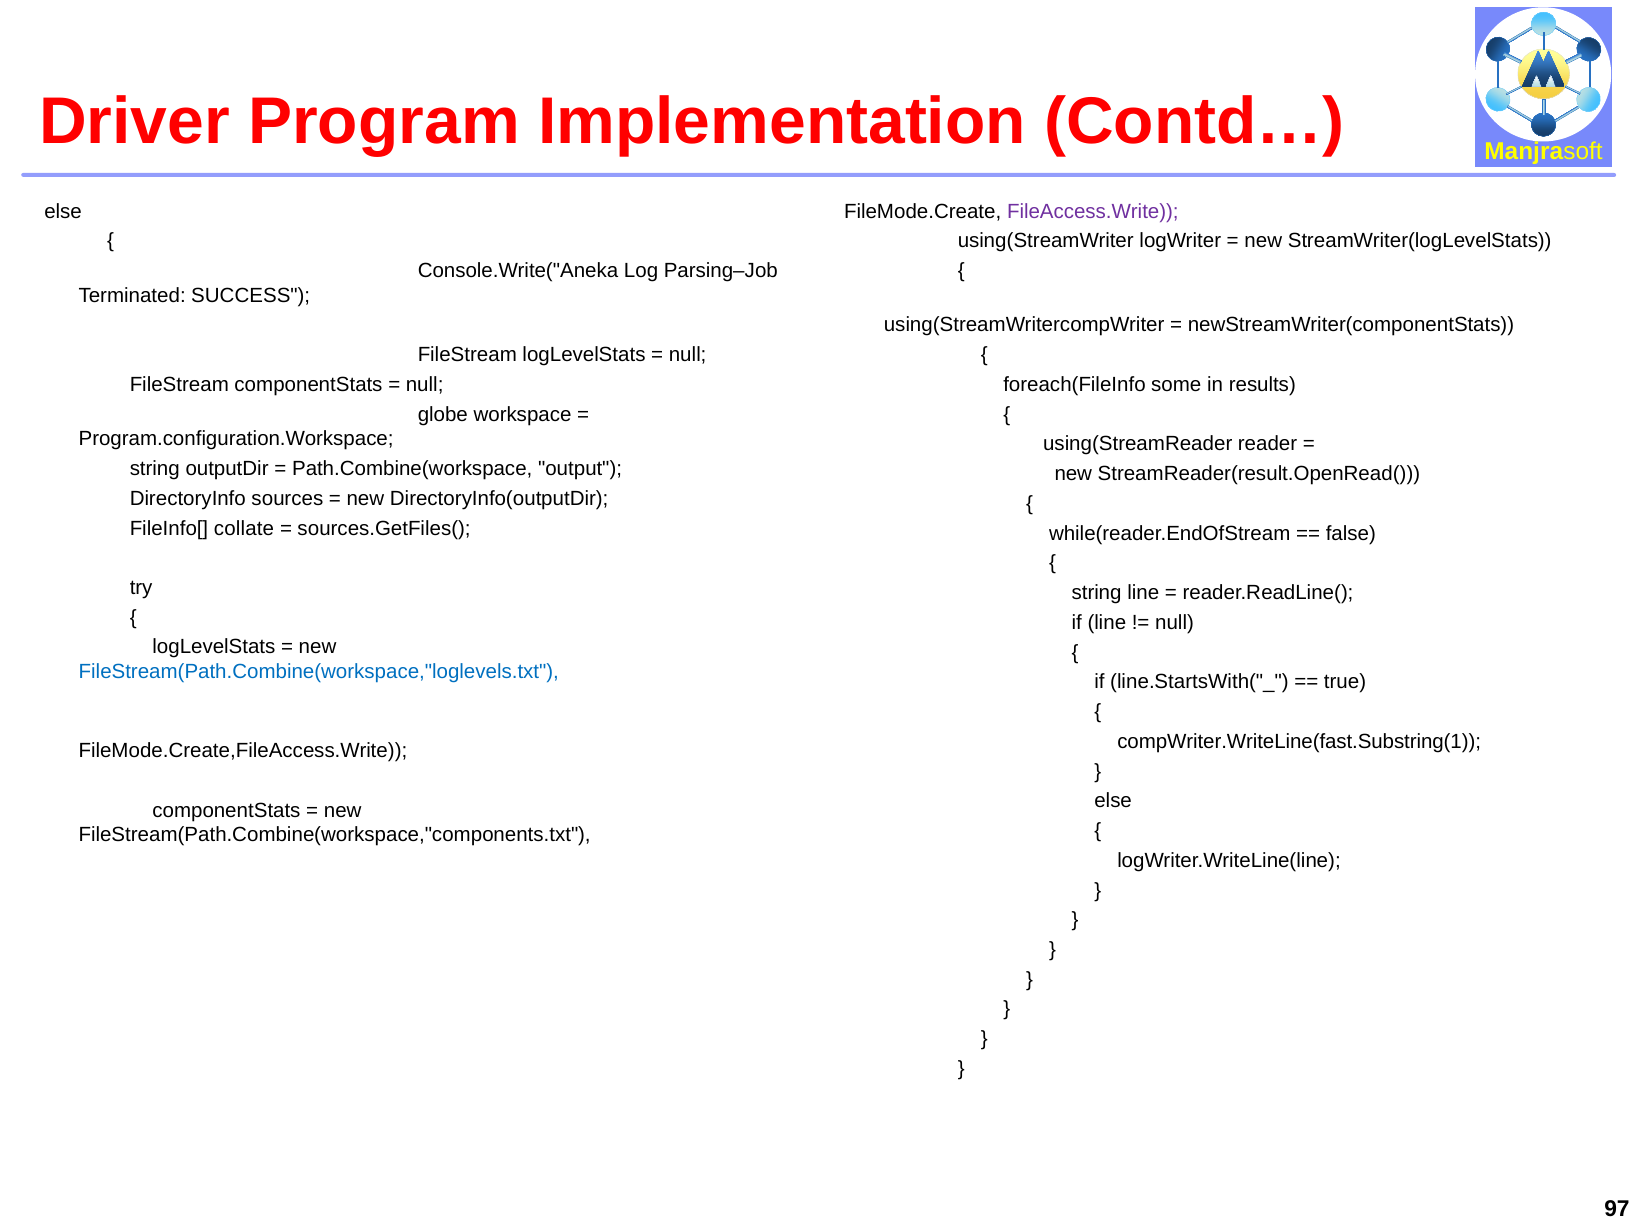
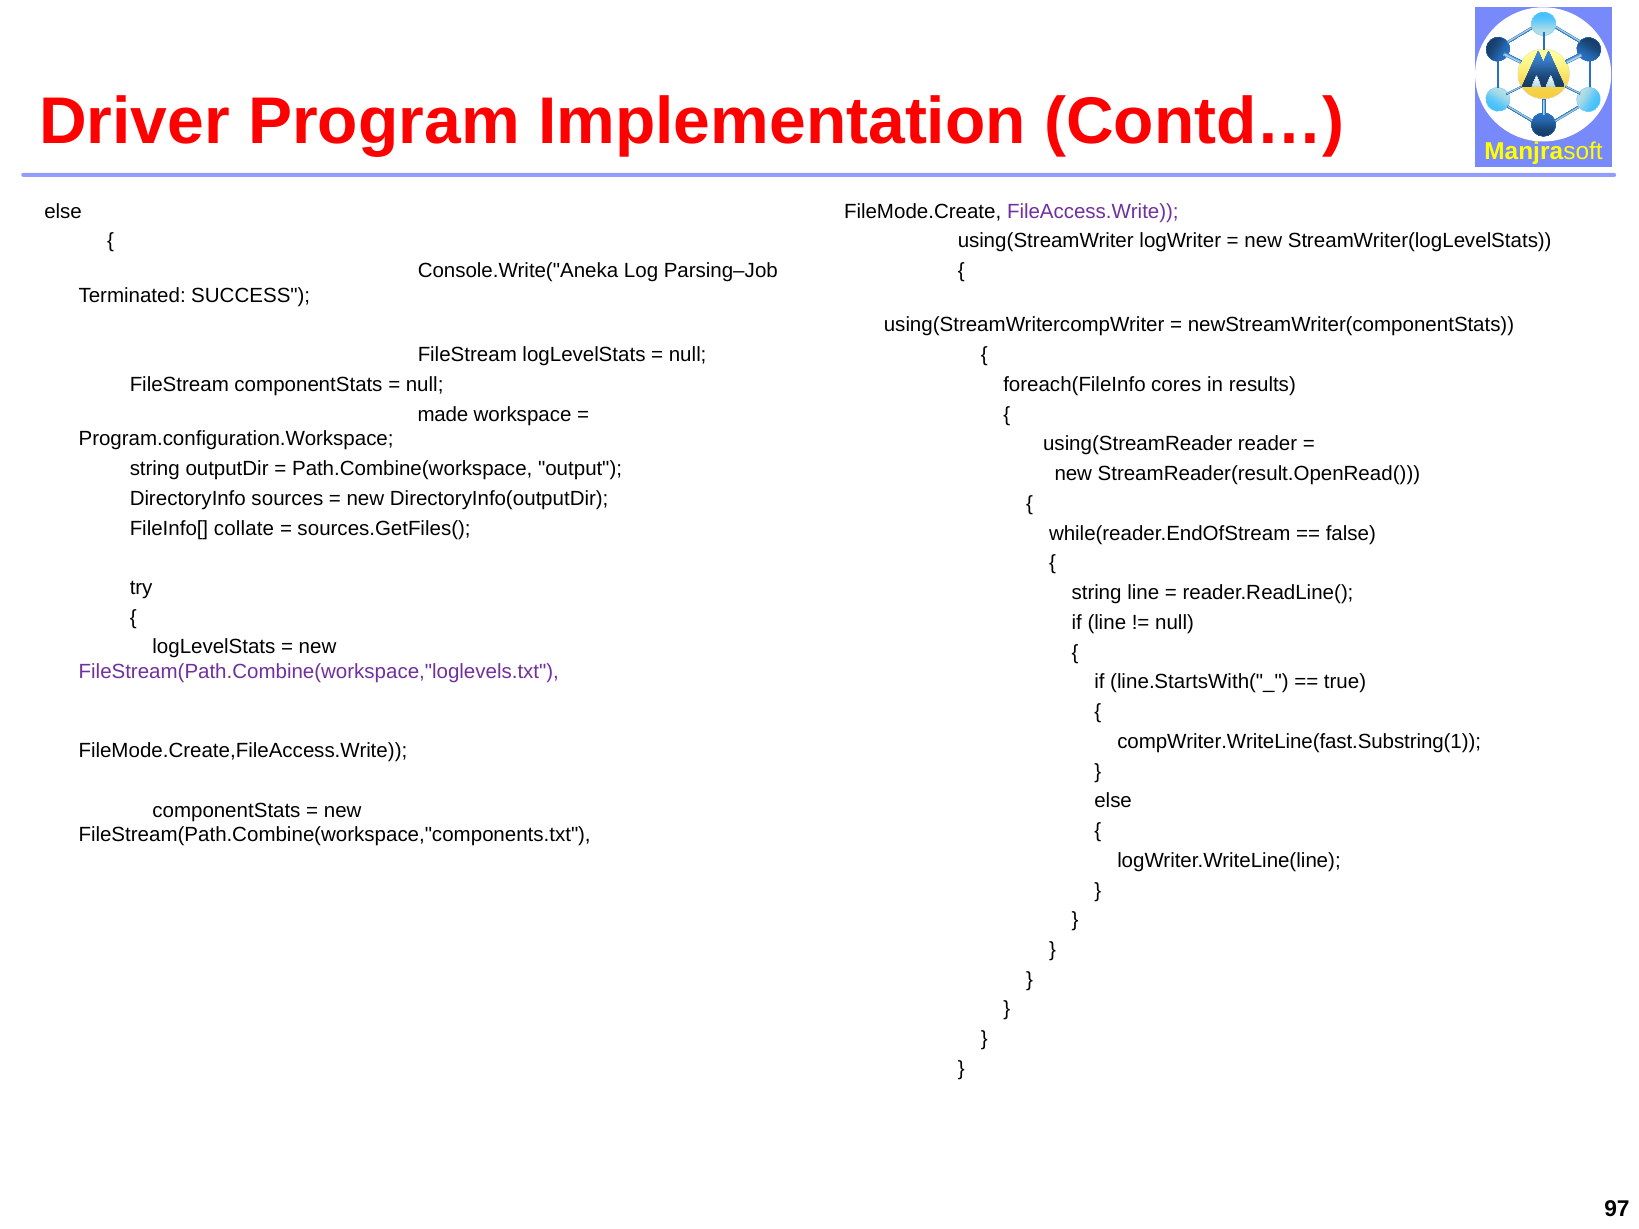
some: some -> cores
globe: globe -> made
FileStream(Path.Combine(workspace,"loglevels.txt colour: blue -> purple
